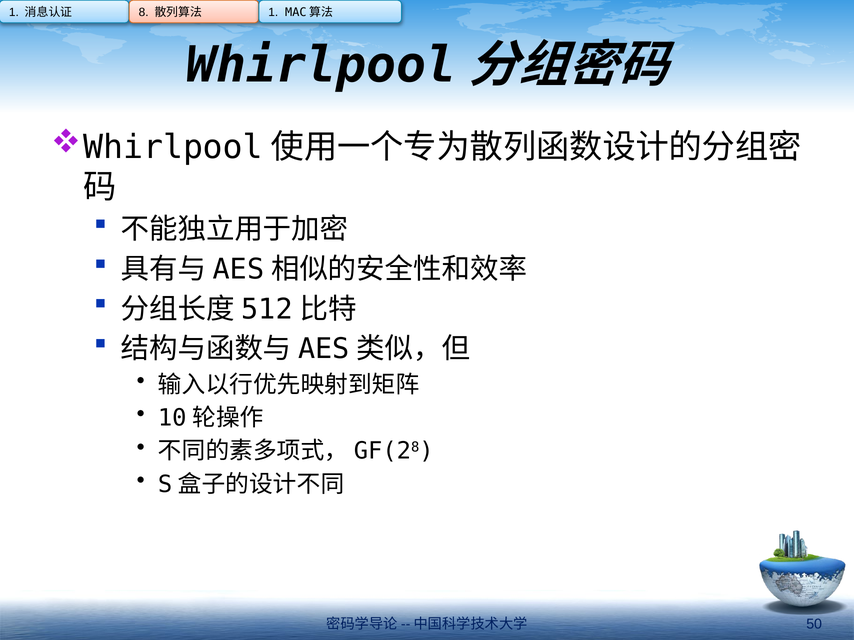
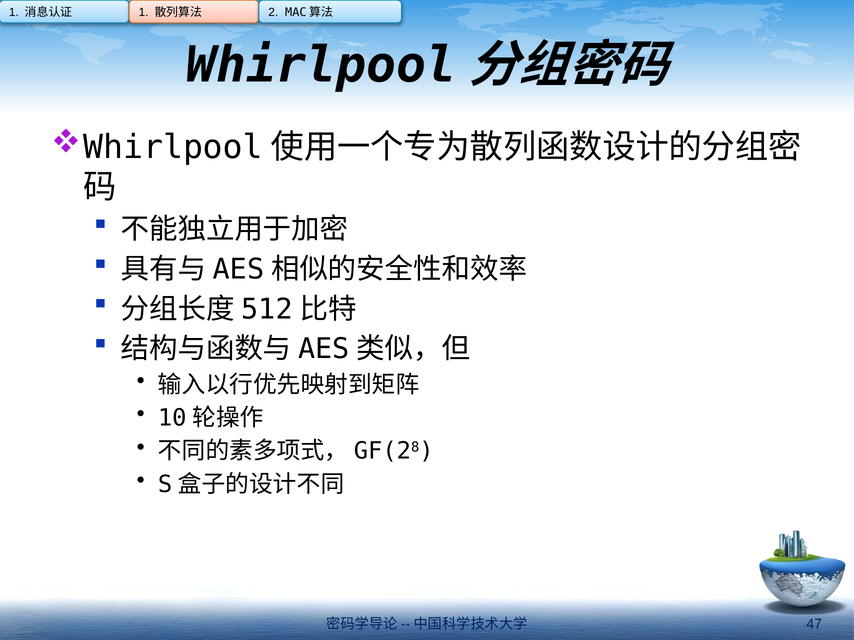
8 at (144, 12): 8 -> 1
1 at (273, 12): 1 -> 2
50: 50 -> 47
